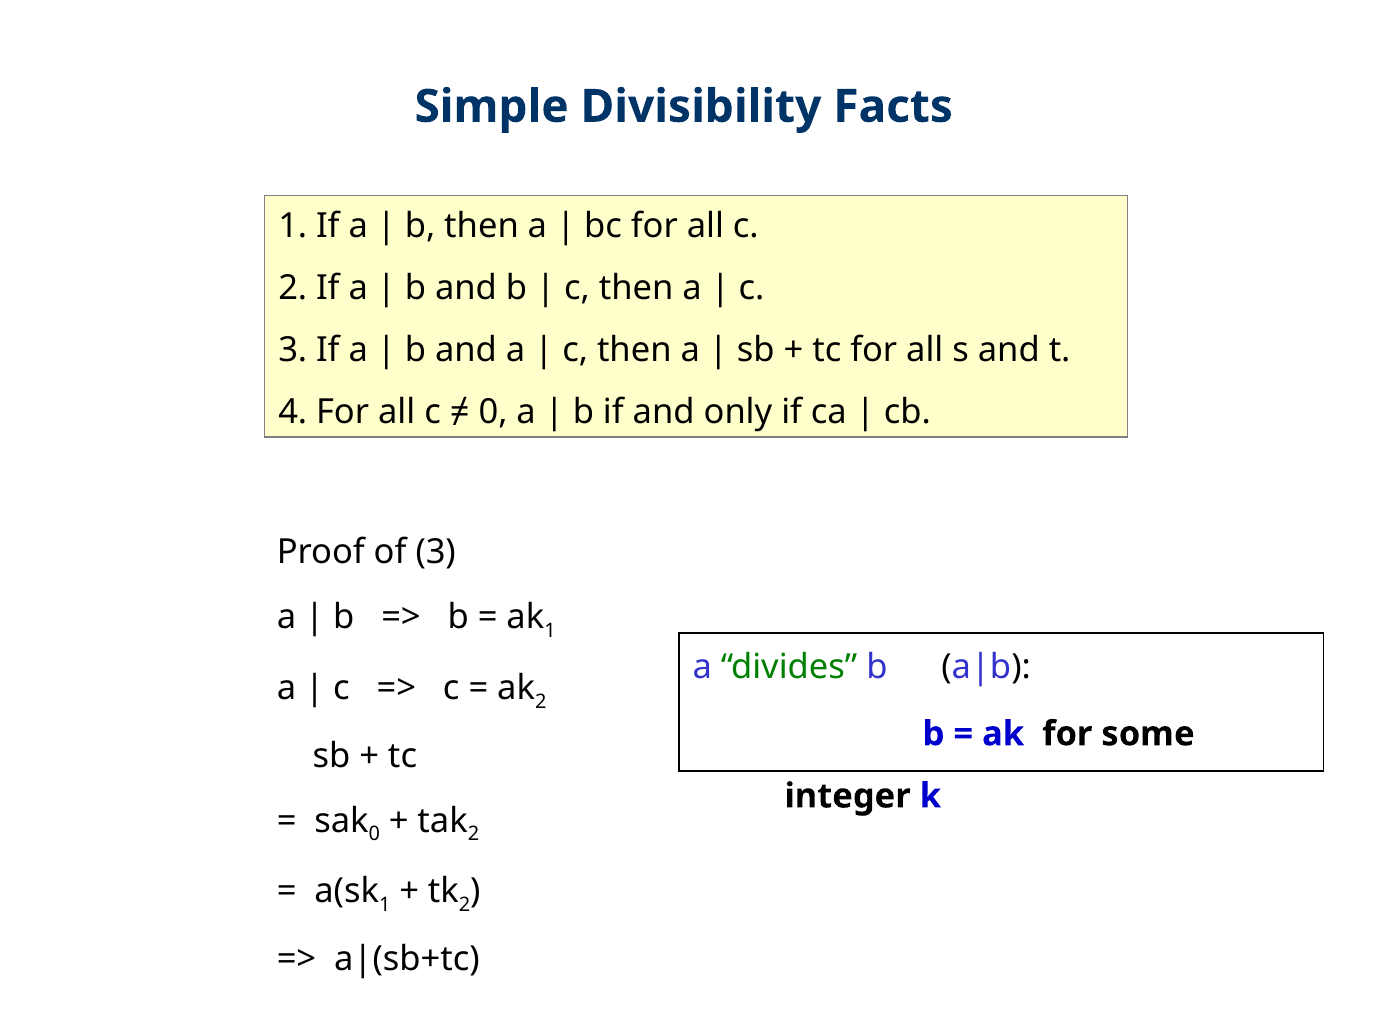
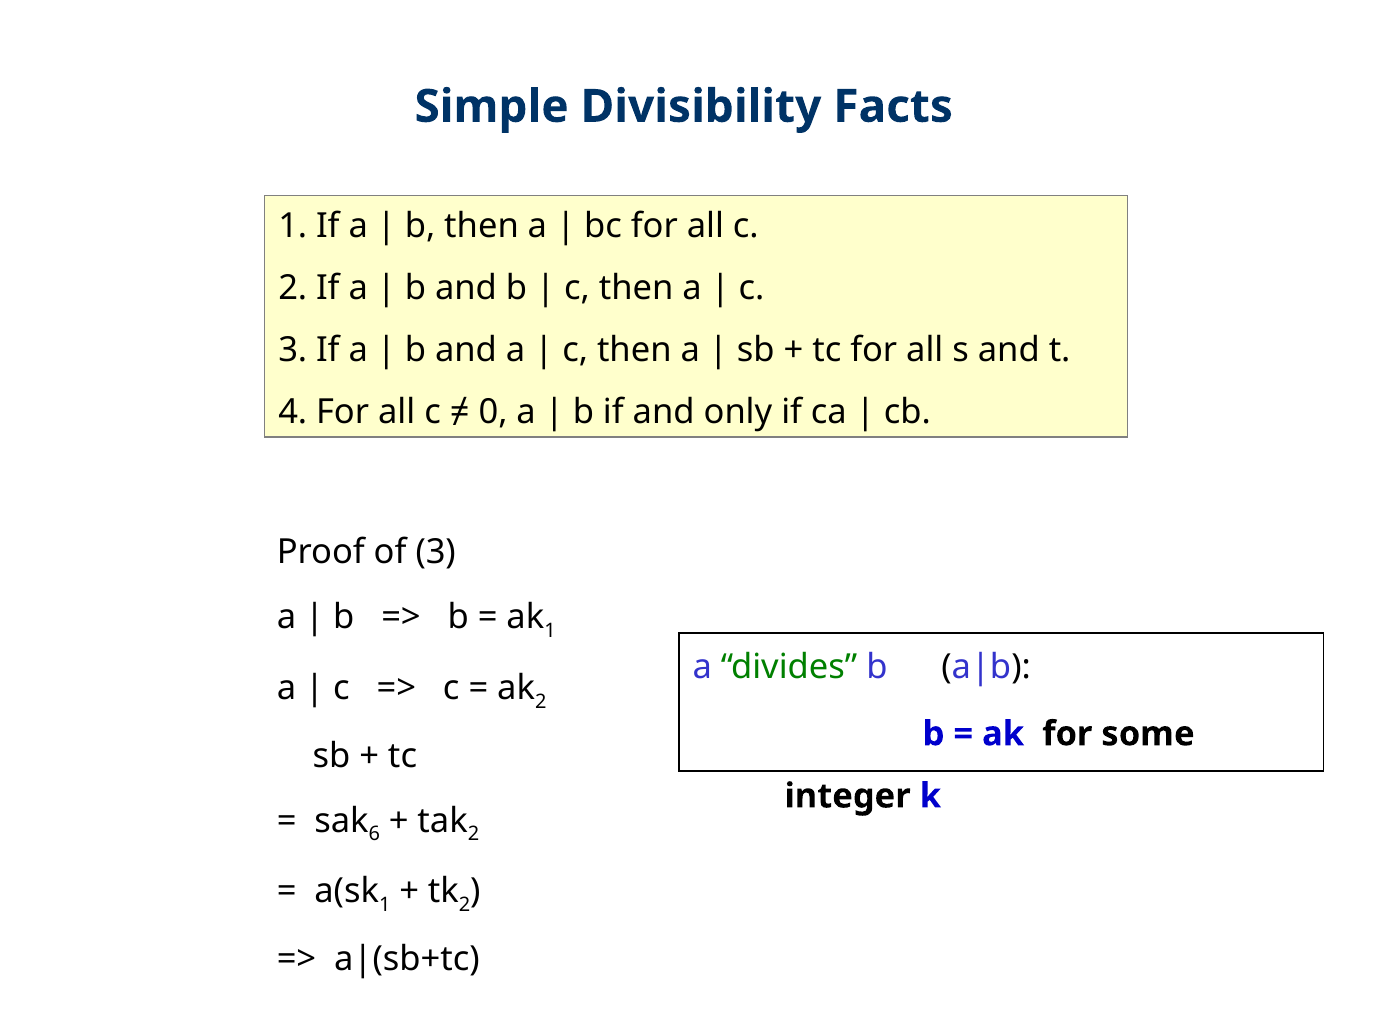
0 at (374, 834): 0 -> 6
